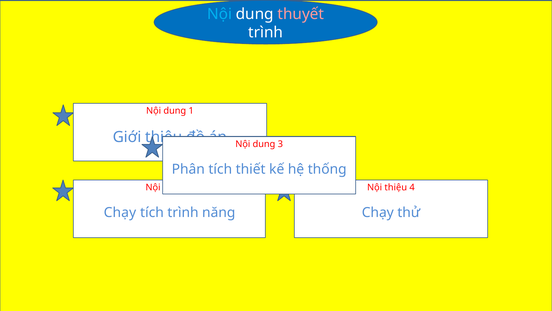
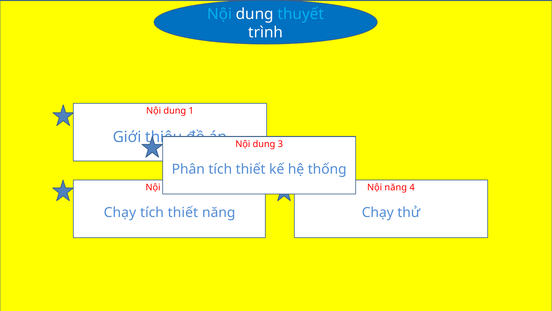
thuyết colour: pink -> light blue
Nội thiệu: thiệu -> năng
trình at (183, 212): trình -> thiết
